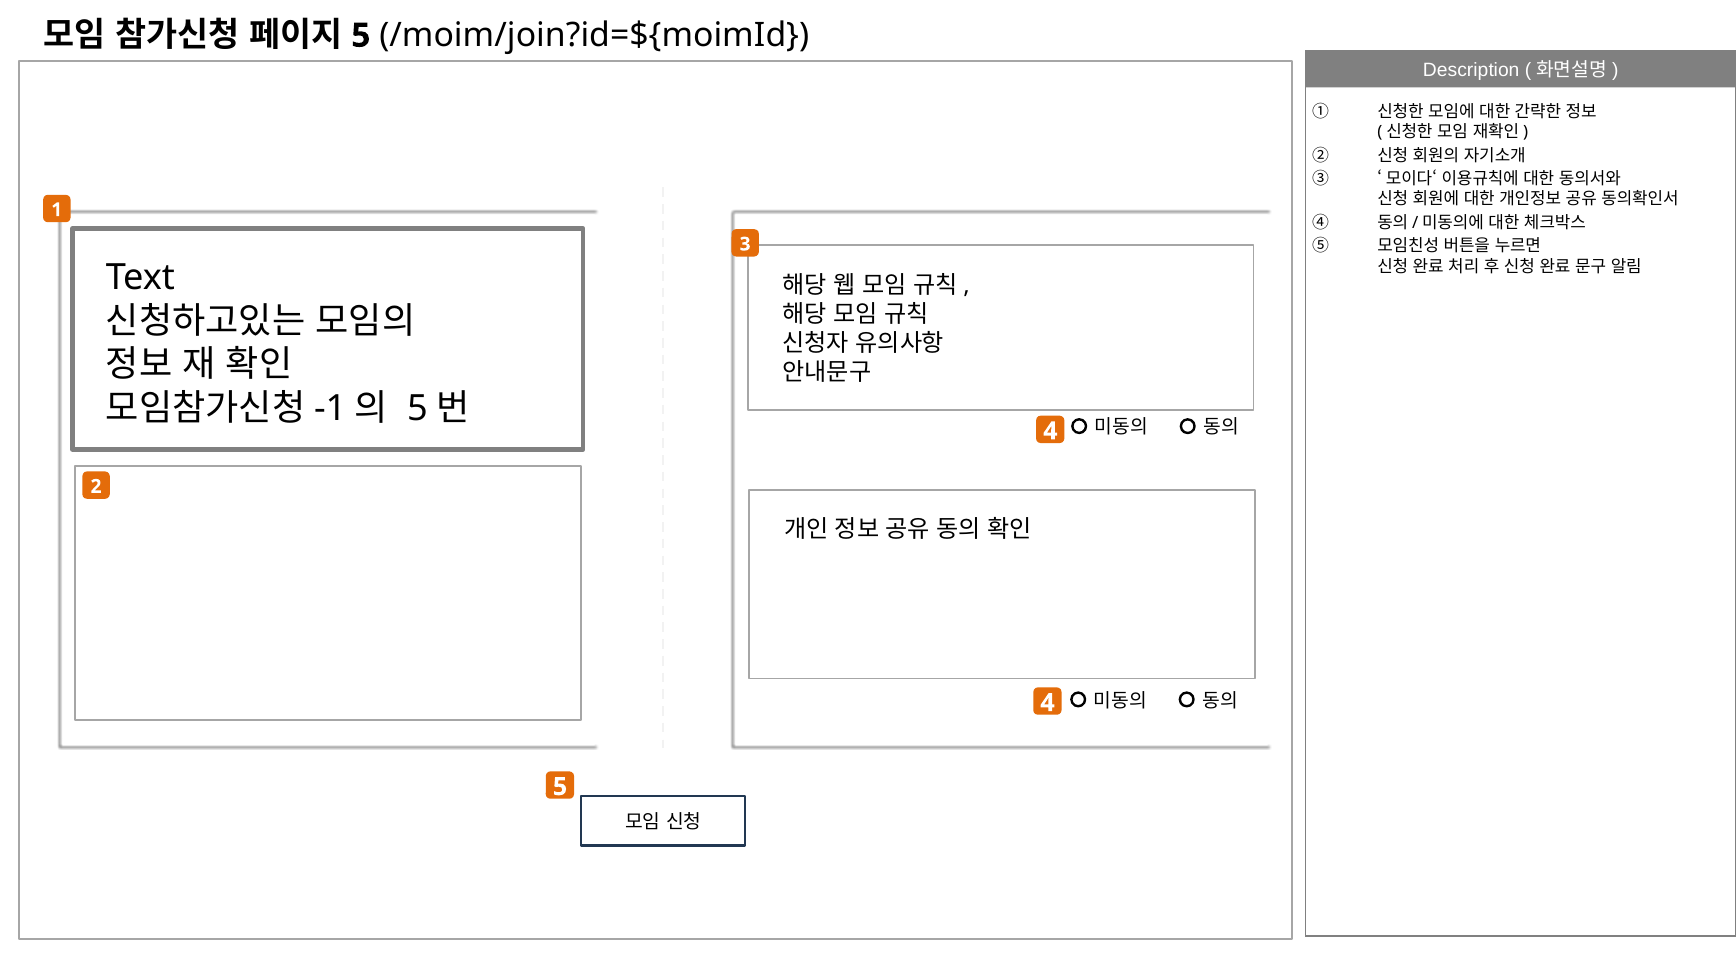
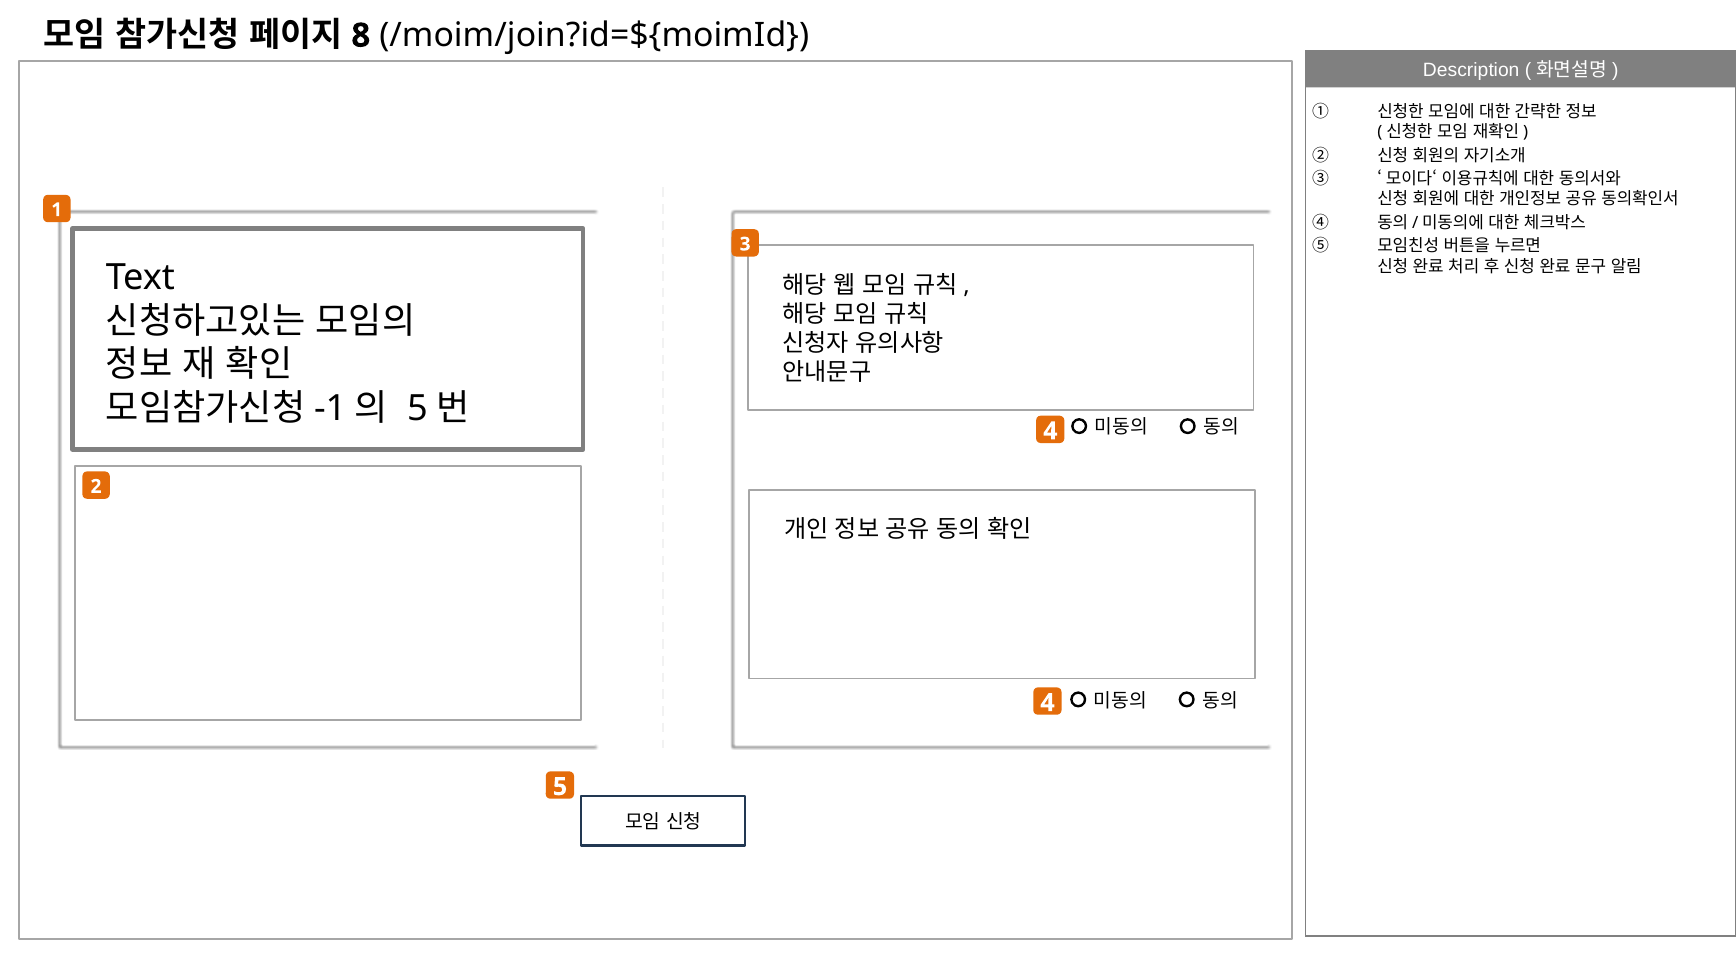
5 at (361, 36): 5 -> 8
